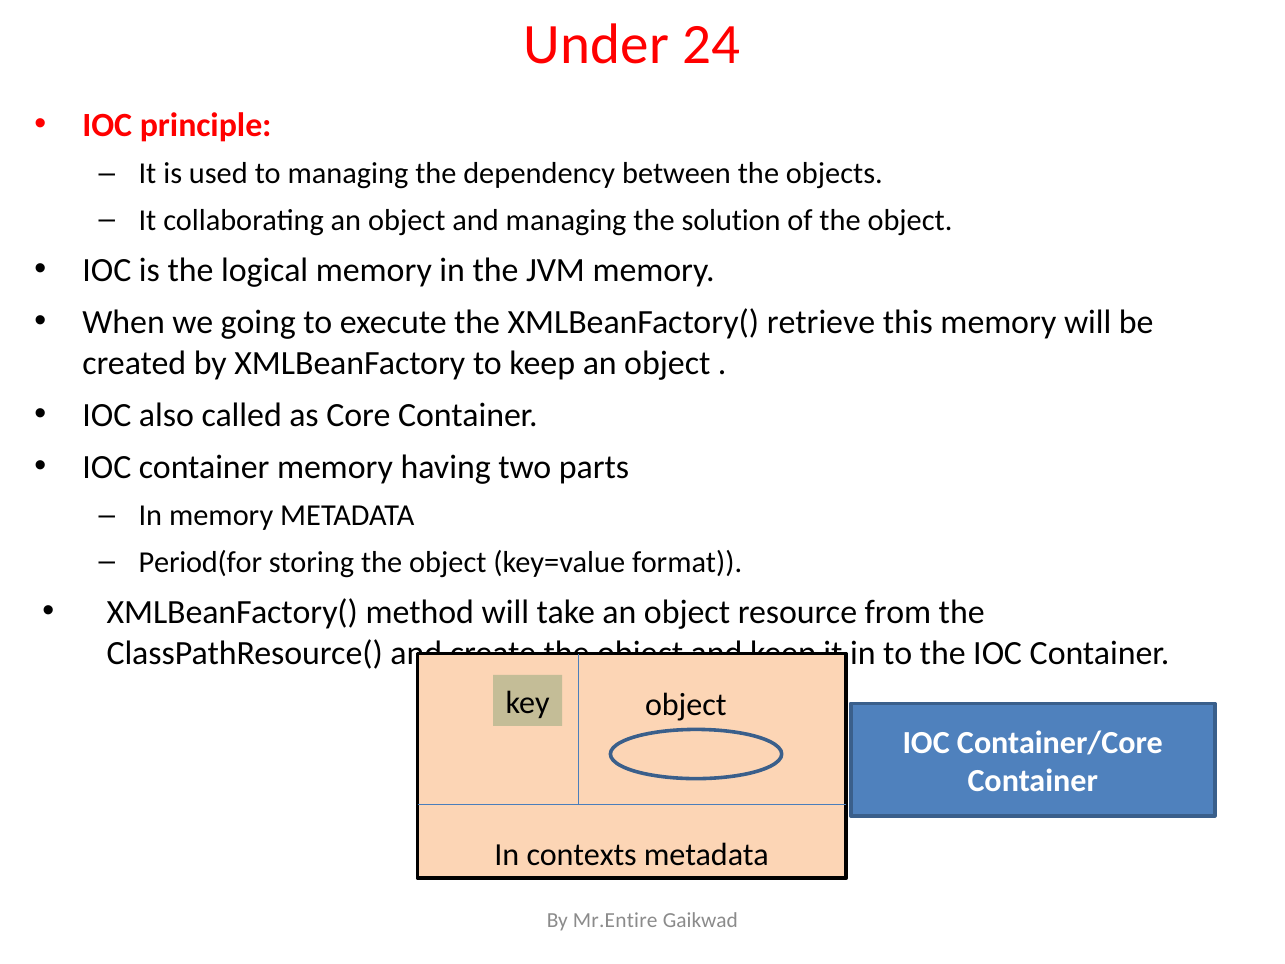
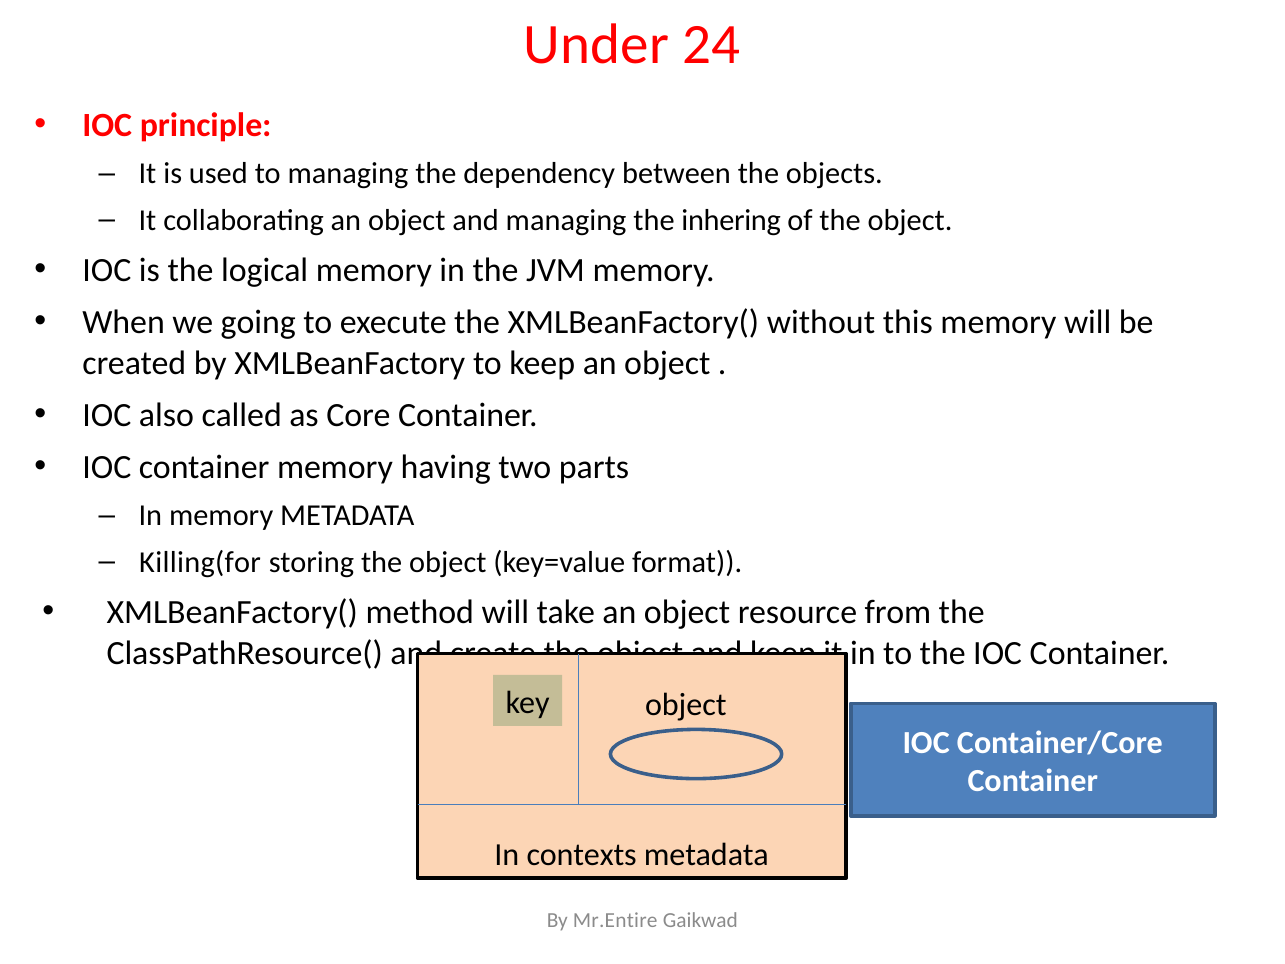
solution: solution -> inhering
retrieve: retrieve -> without
Period(for: Period(for -> Killing(for
